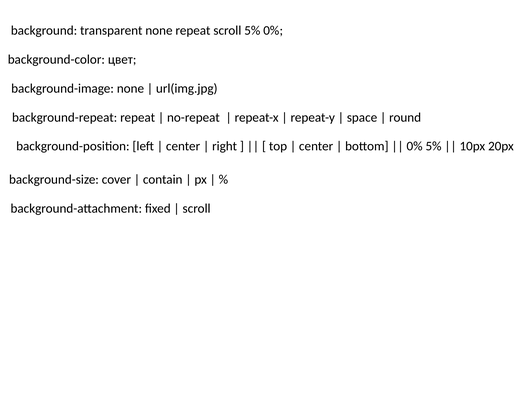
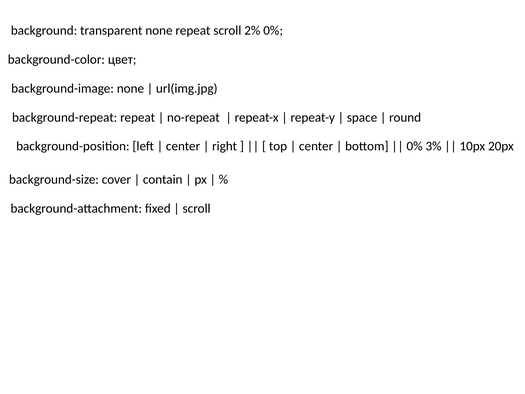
scroll 5%: 5% -> 2%
0% 5%: 5% -> 3%
